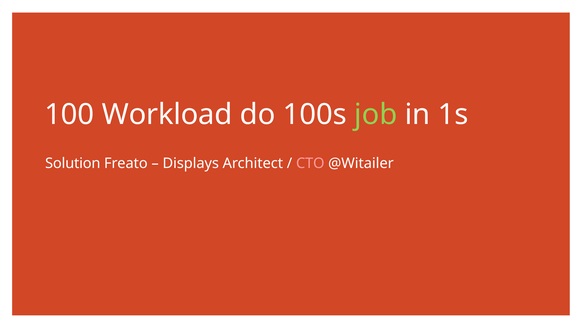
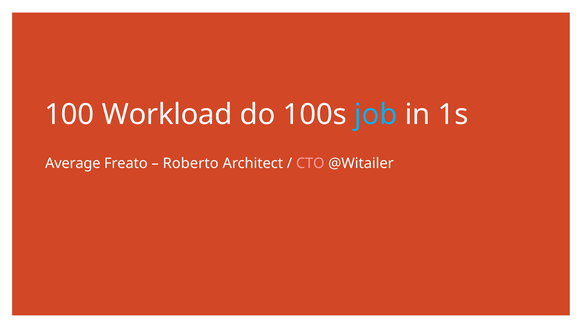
job colour: light green -> light blue
Solution: Solution -> Average
Displays: Displays -> Roberto
